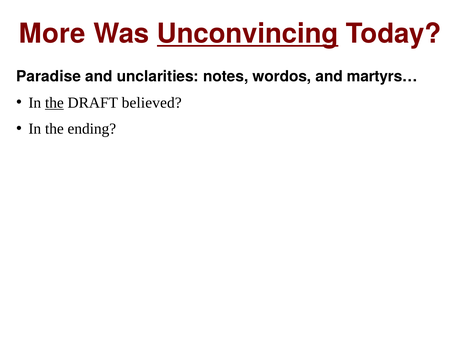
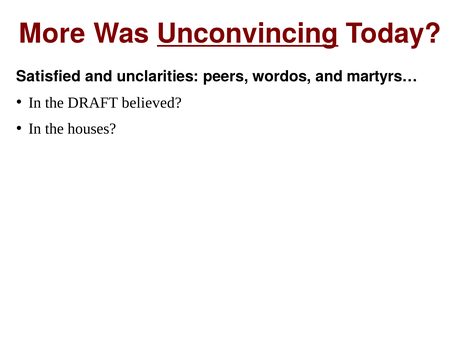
Paradise: Paradise -> Satisfied
notes: notes -> peers
the at (54, 103) underline: present -> none
ending: ending -> houses
